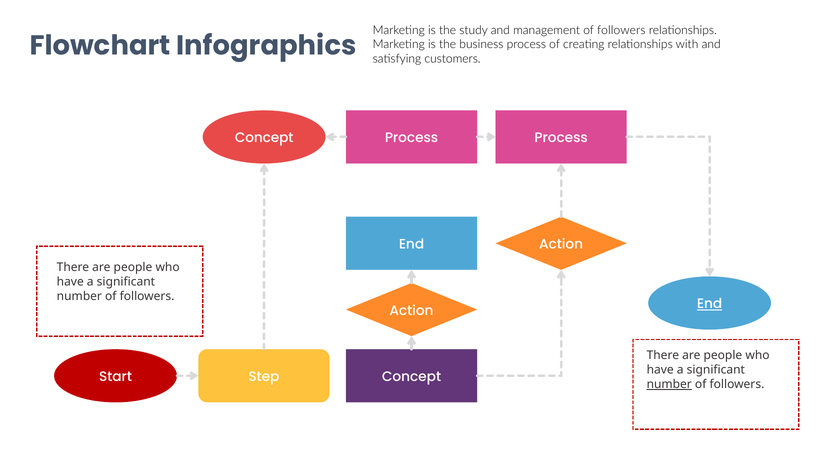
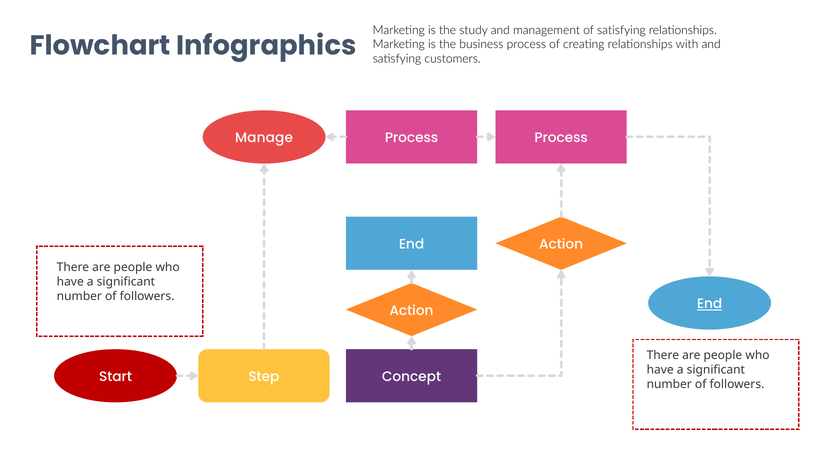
management of followers: followers -> satisfying
Concept at (264, 138): Concept -> Manage
number at (669, 384) underline: present -> none
